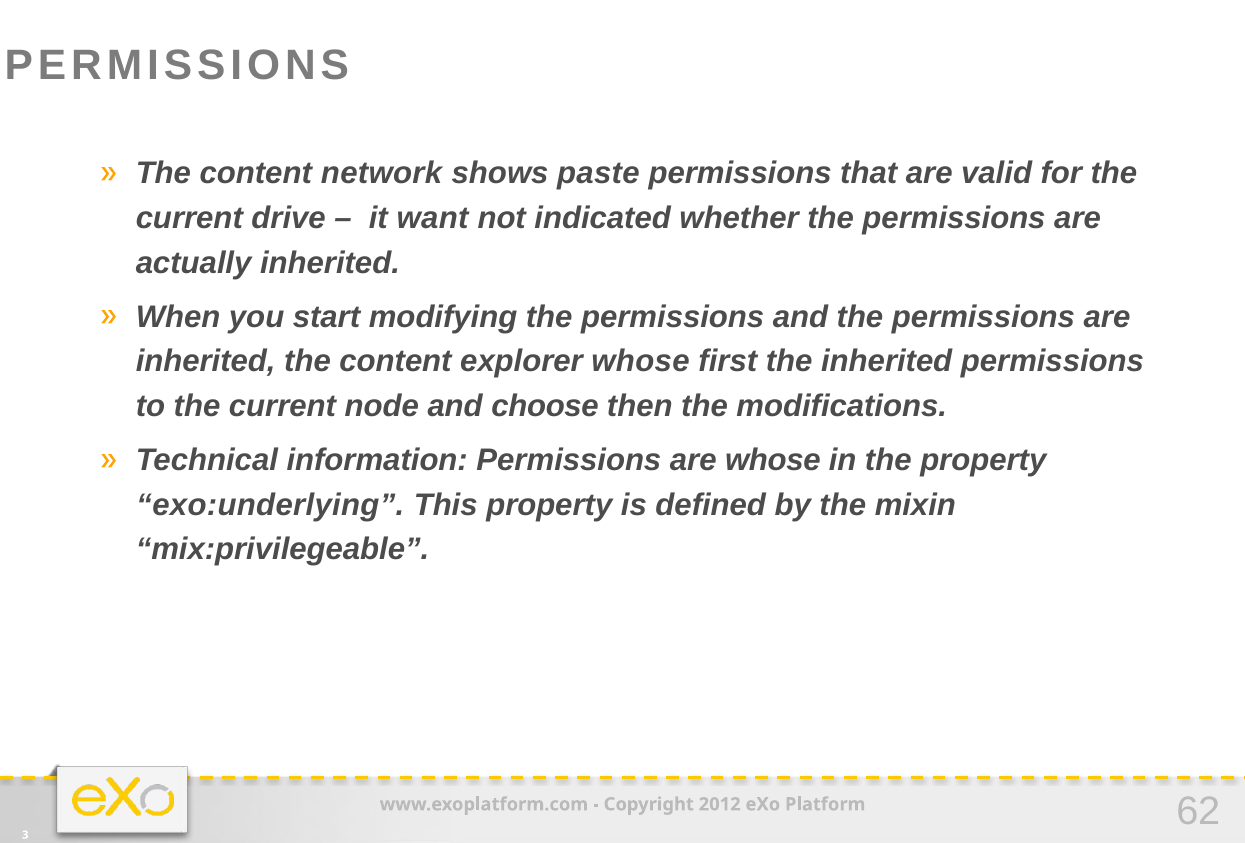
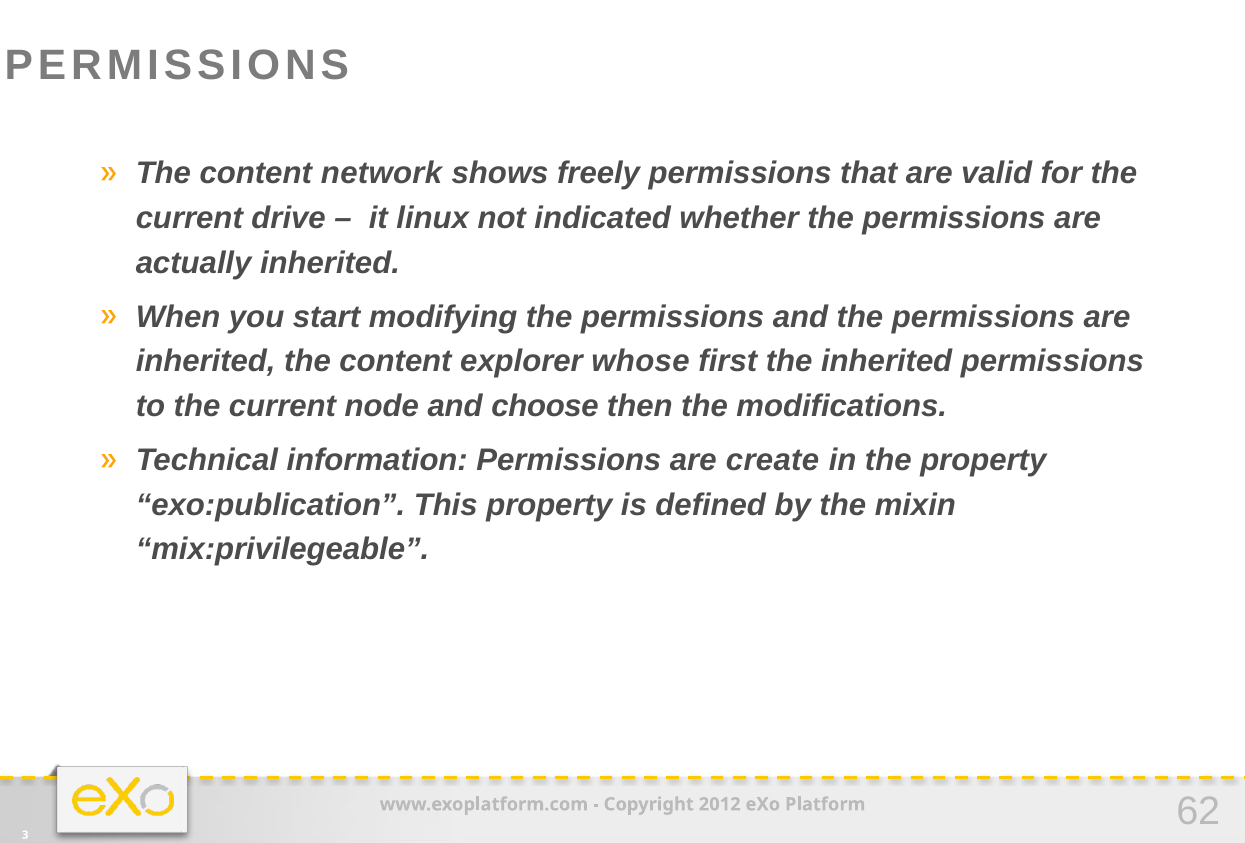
paste: paste -> freely
want: want -> linux
are whose: whose -> create
exo:underlying: exo:underlying -> exo:publication
